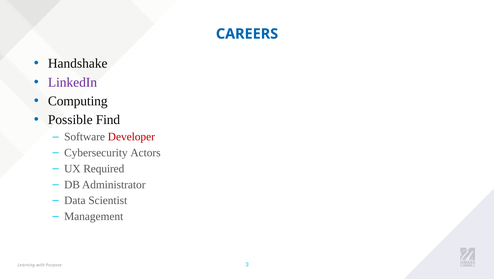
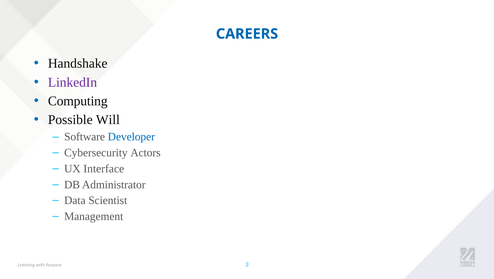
Find: Find -> Will
Developer colour: red -> blue
Required: Required -> Interface
